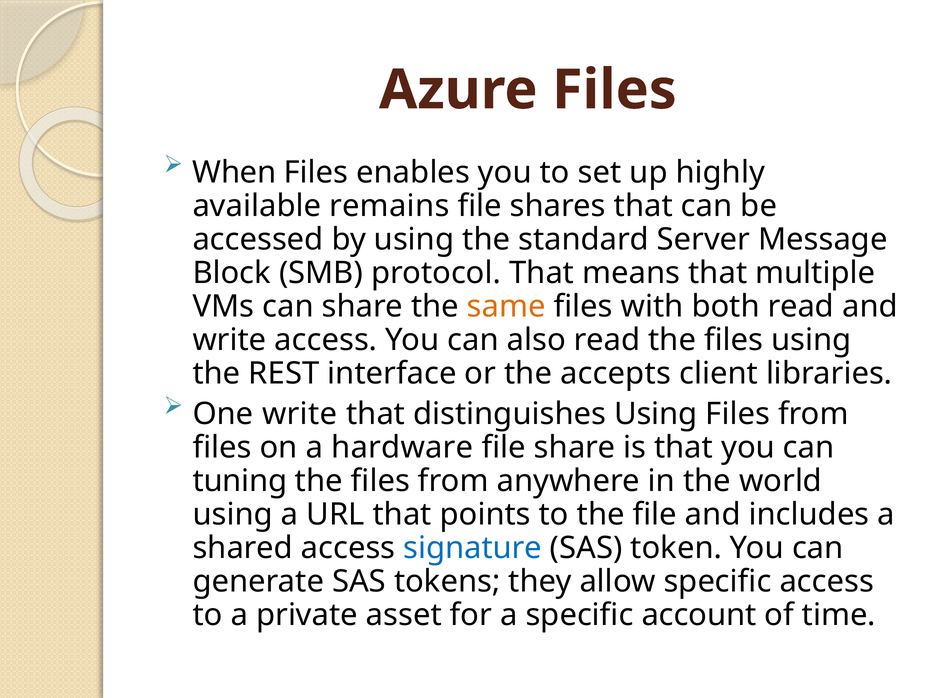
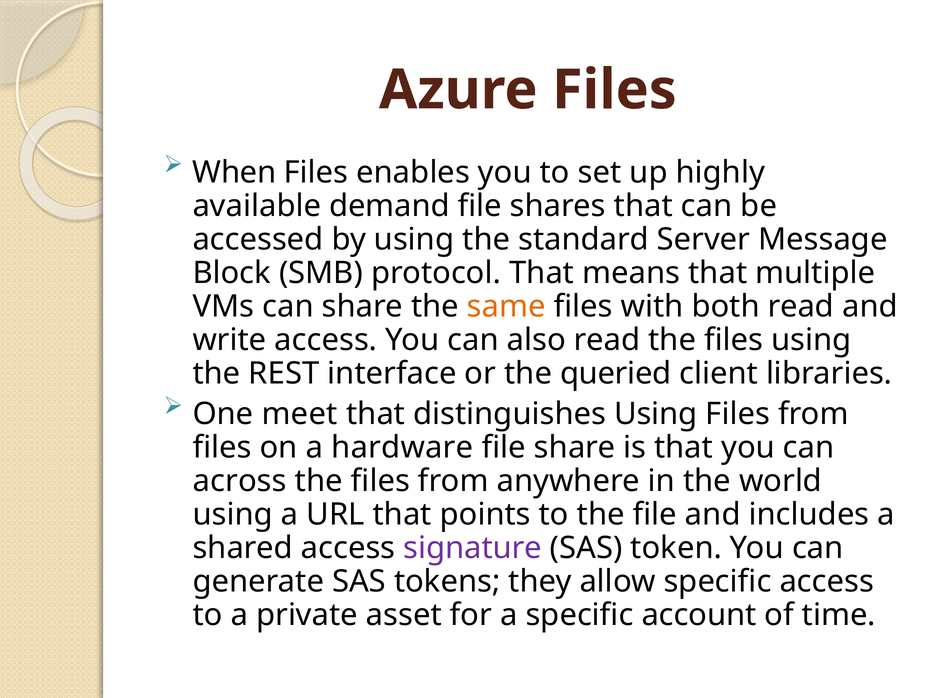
remains: remains -> demand
accepts: accepts -> queried
One write: write -> meet
tuning: tuning -> across
signature colour: blue -> purple
